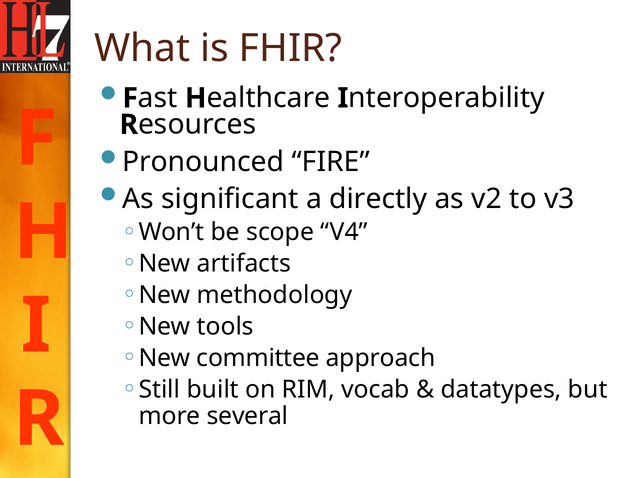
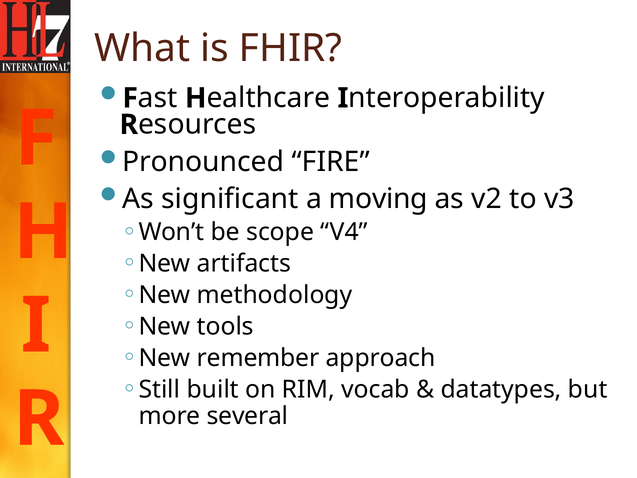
directly: directly -> moving
committee: committee -> remember
